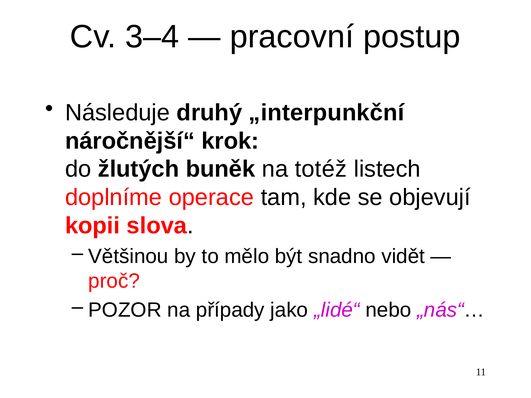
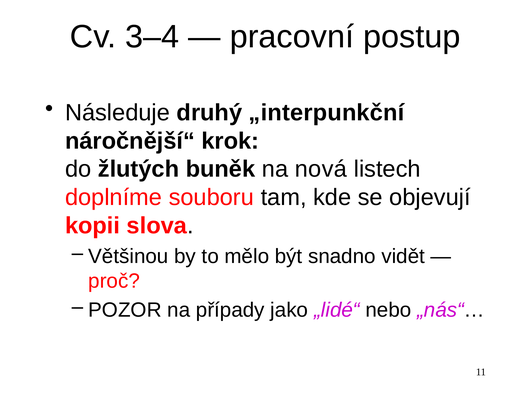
totéž: totéž -> nová
operace: operace -> souboru
